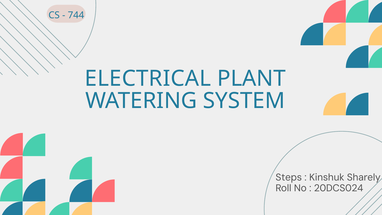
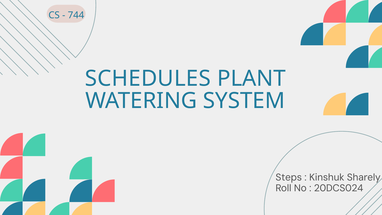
ELECTRICAL: ELECTRICAL -> SCHEDULES
